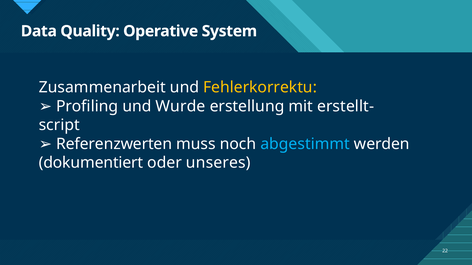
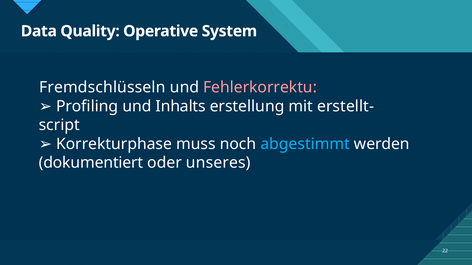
Zusammenarbeit: Zusammenarbeit -> Fremdschlüsseln
Fehlerkorrektu colour: yellow -> pink
Wurde: Wurde -> Inhalts
Referenzwerten: Referenzwerten -> Korrekturphase
